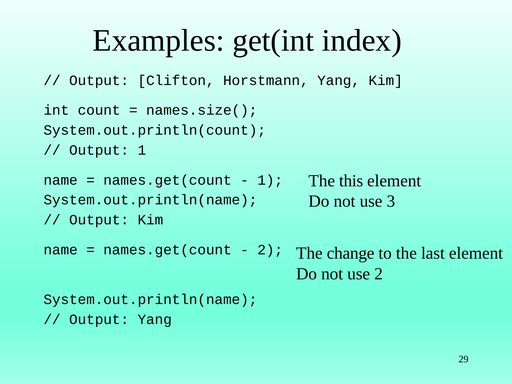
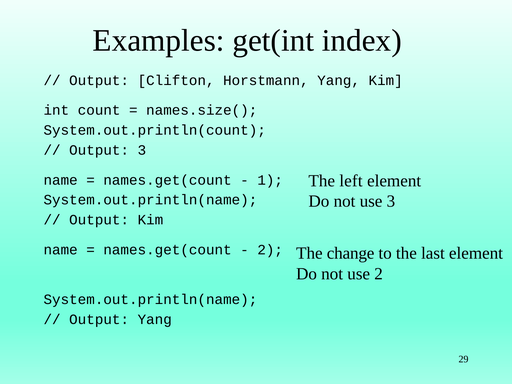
Output 1: 1 -> 3
this: this -> left
